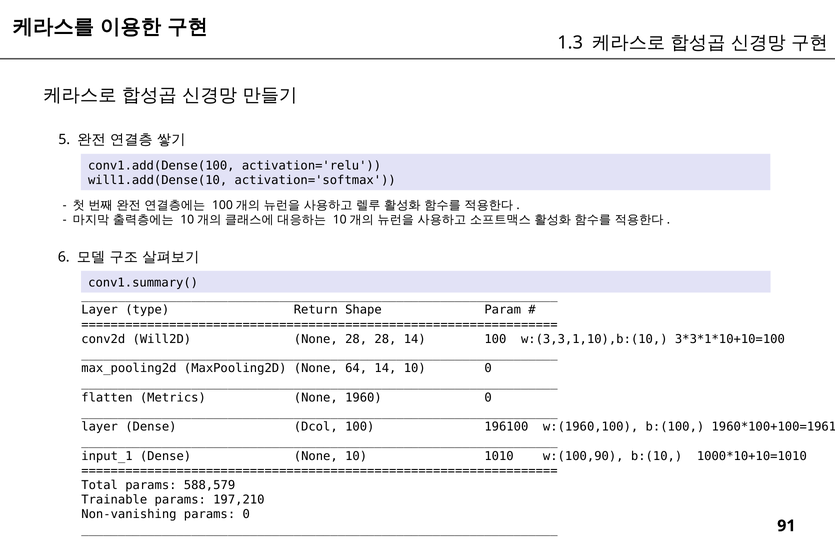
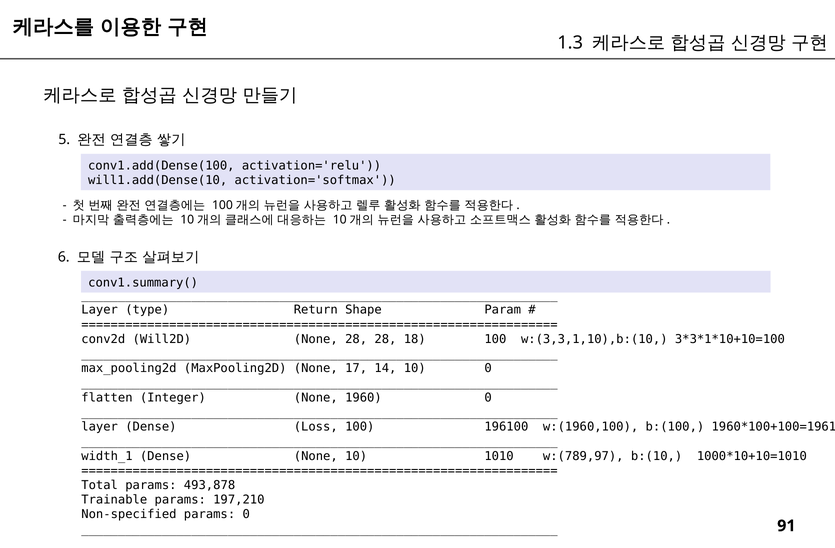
28 14: 14 -> 18
64: 64 -> 17
Metrics: Metrics -> Integer
Dcol: Dcol -> Loss
input_1: input_1 -> width_1
w:(100,90: w:(100,90 -> w:(789,97
588,579: 588,579 -> 493,878
Non-vanishing: Non-vanishing -> Non-specified
